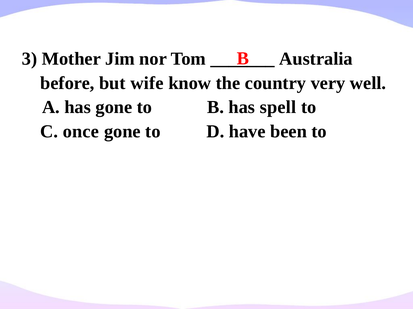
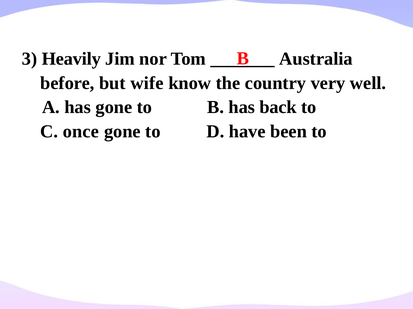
Mother: Mother -> Heavily
spell: spell -> back
